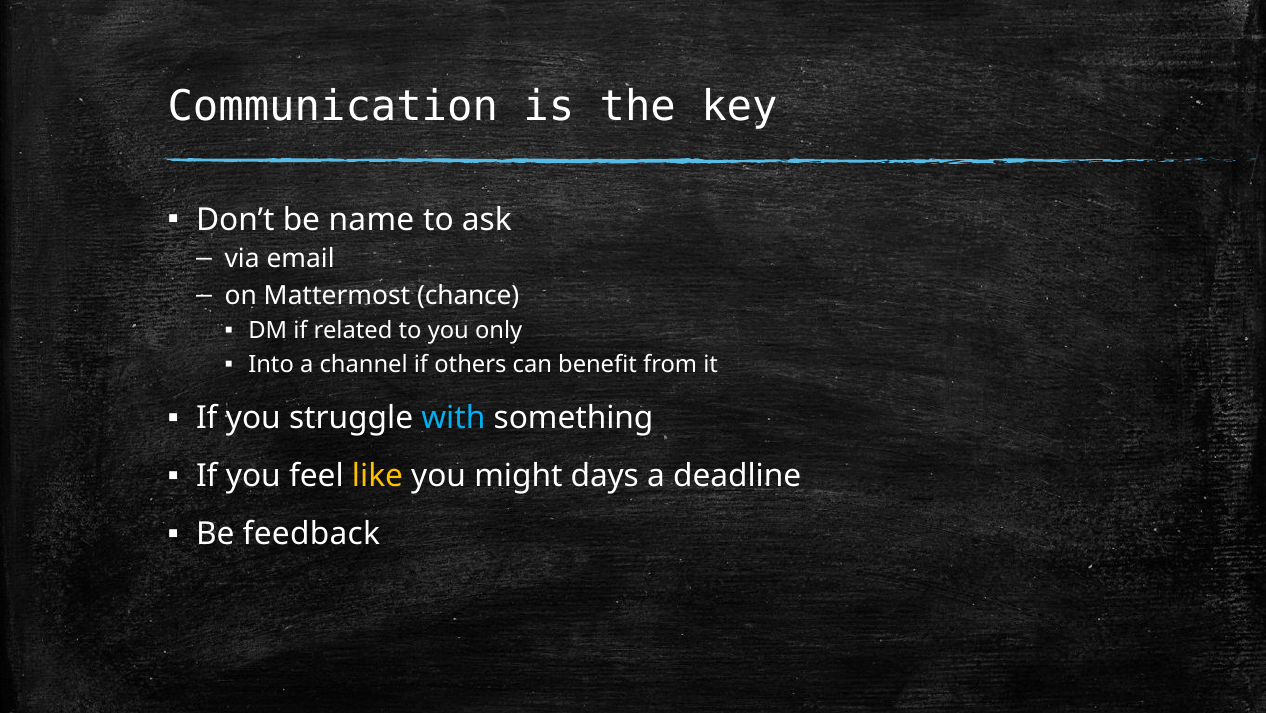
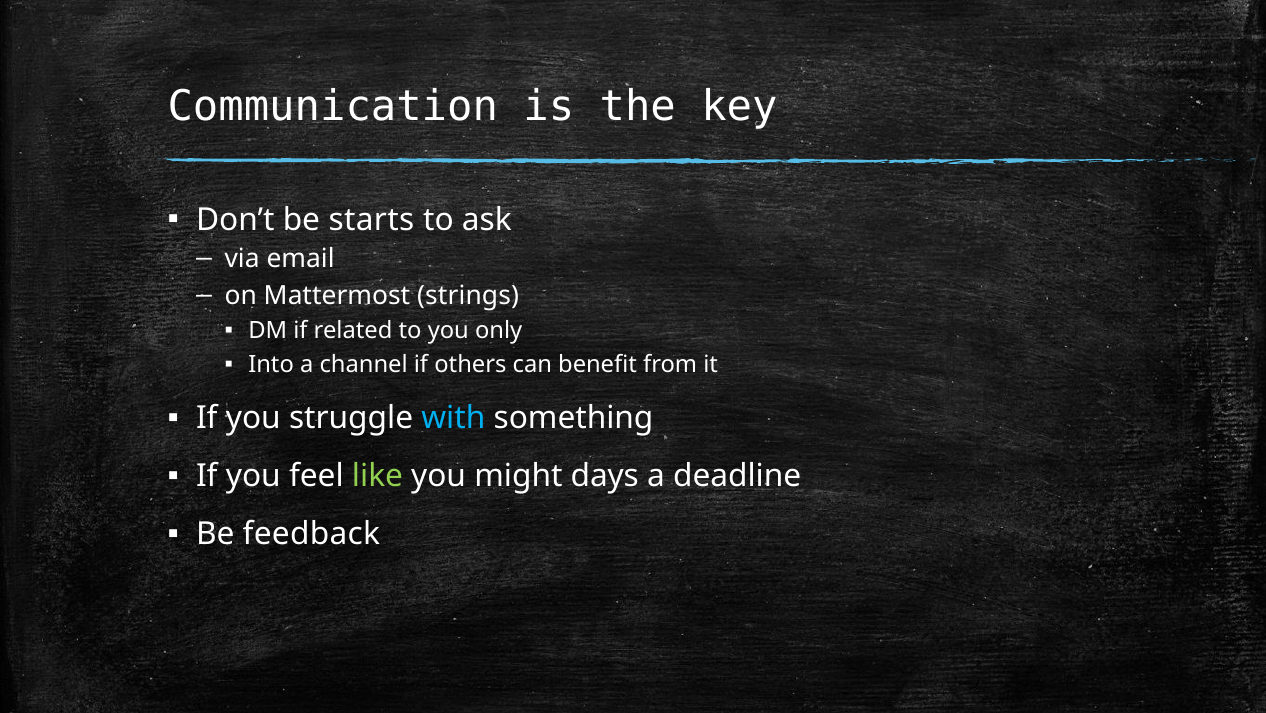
name: name -> starts
chance: chance -> strings
like colour: yellow -> light green
